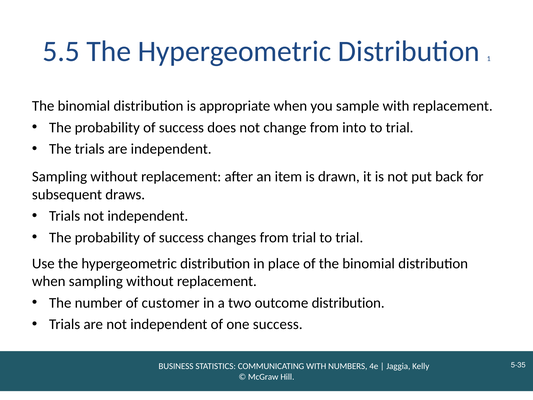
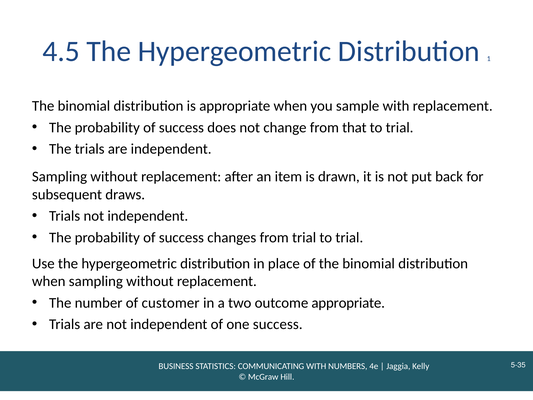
5.5: 5.5 -> 4.5
into: into -> that
outcome distribution: distribution -> appropriate
